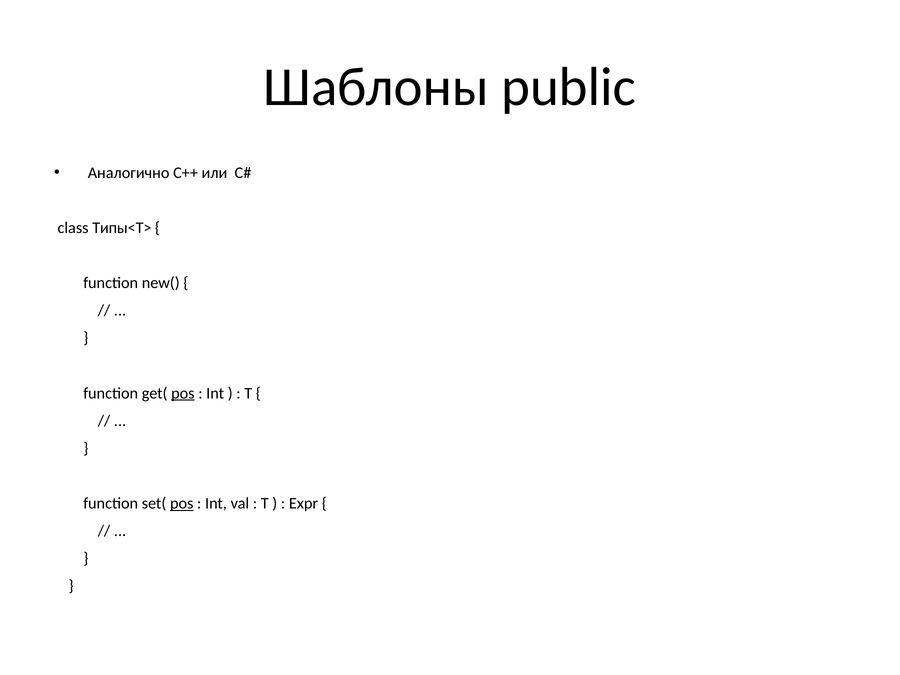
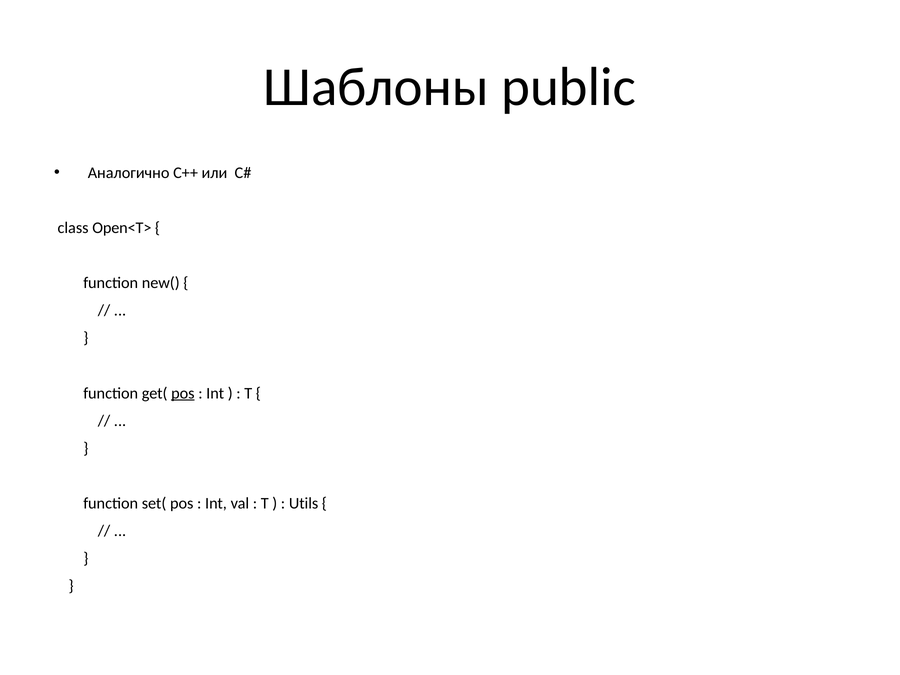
Типы<T>: Типы<T> -> Open<T>
pos at (182, 503) underline: present -> none
Expr: Expr -> Utils
